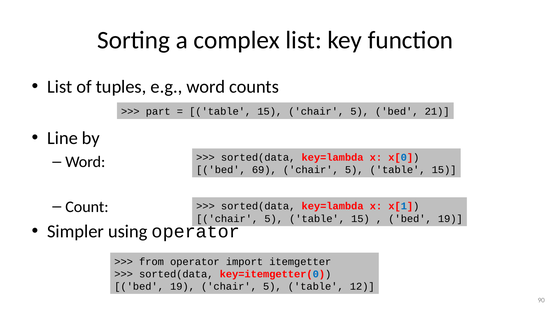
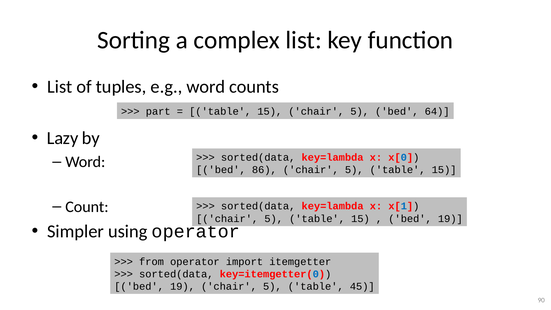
21: 21 -> 64
Line: Line -> Lazy
69: 69 -> 86
12: 12 -> 45
